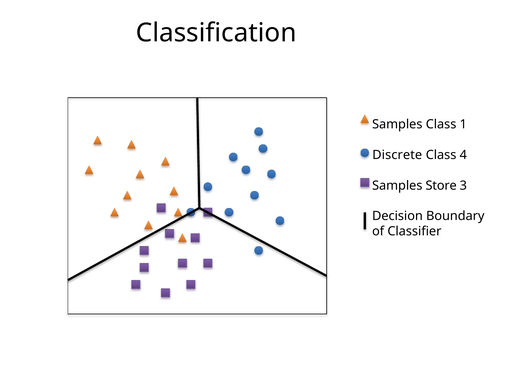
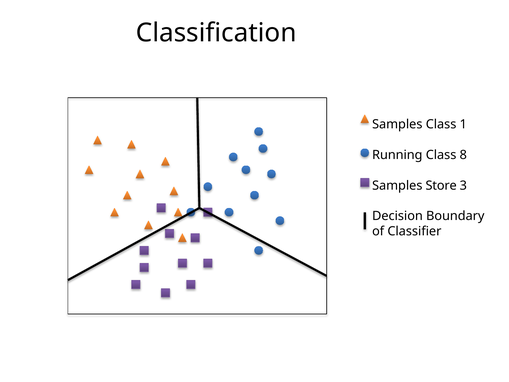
Discrete: Discrete -> Running
4: 4 -> 8
